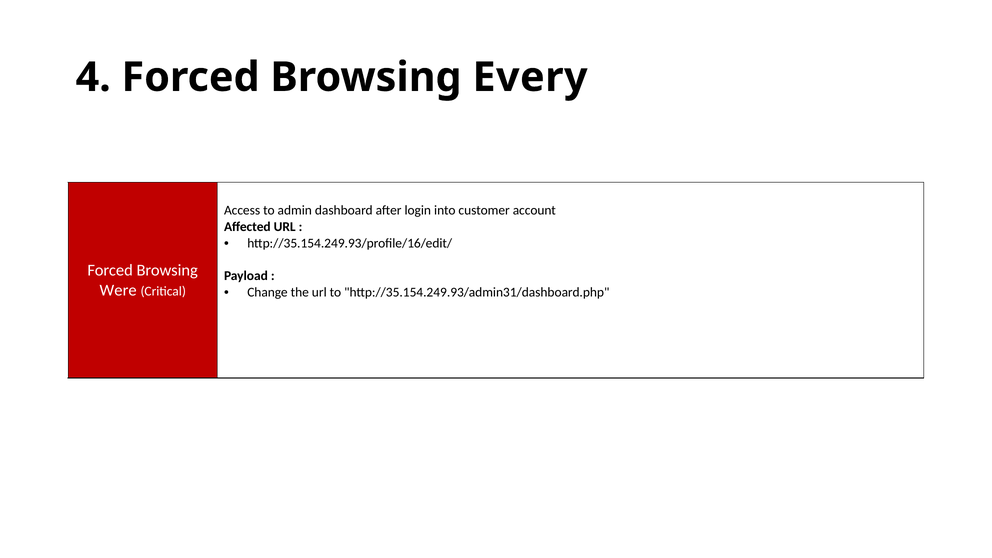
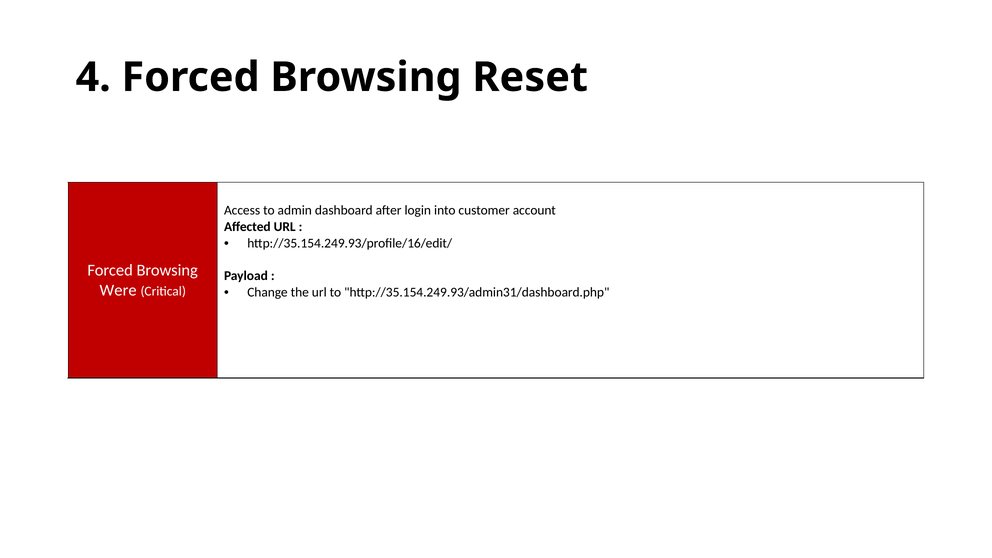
Every: Every -> Reset
